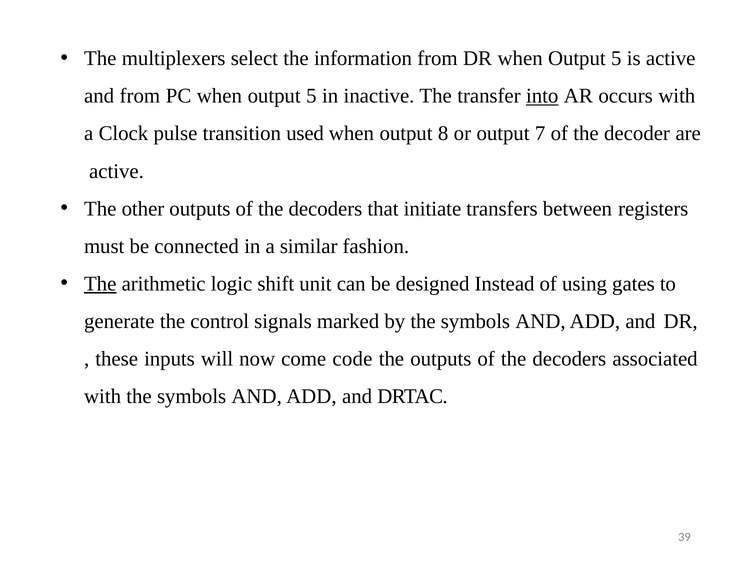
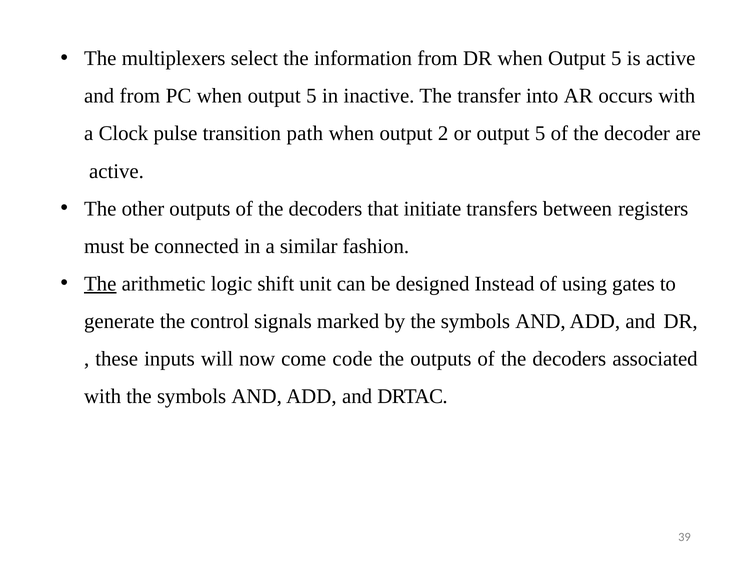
into underline: present -> none
used: used -> path
8: 8 -> 2
or output 7: 7 -> 5
